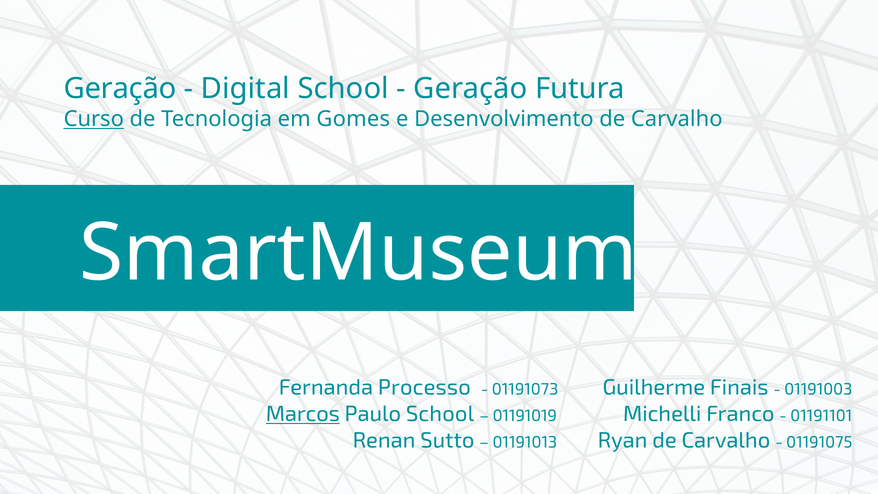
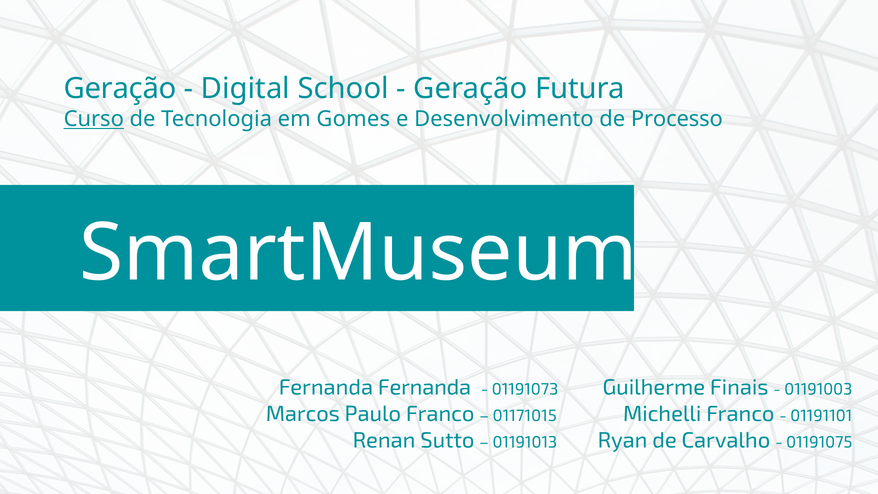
Desenvolvimento de Carvalho: Carvalho -> Processo
Fernanda Processo: Processo -> Fernanda
Marcos underline: present -> none
Paulo School: School -> Franco
01191019: 01191019 -> 01171015
